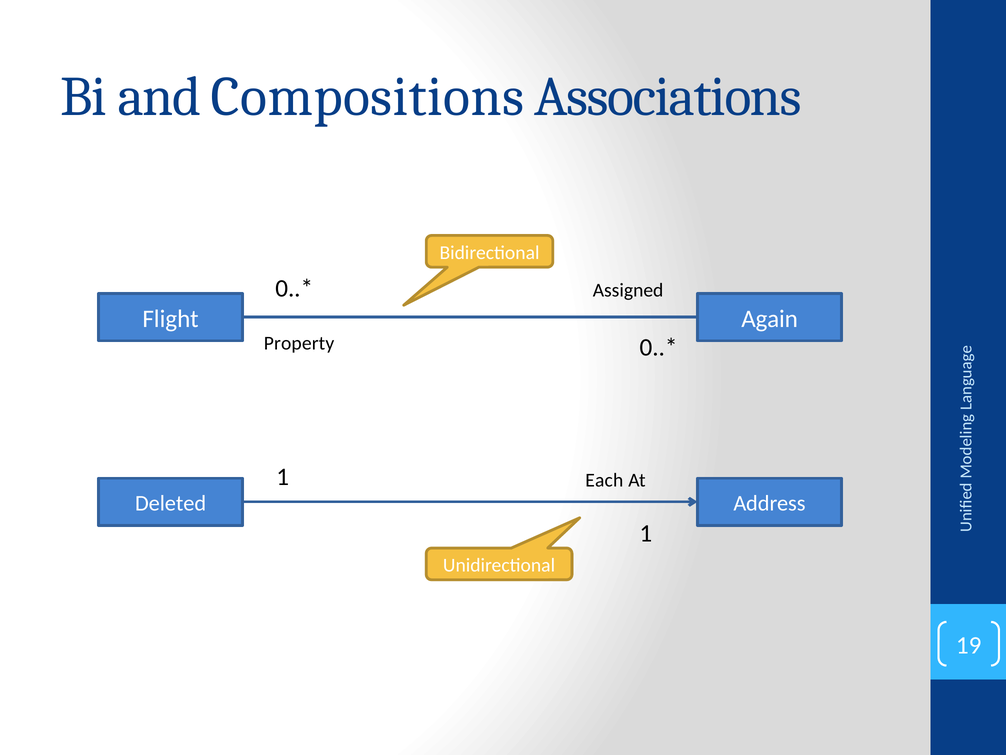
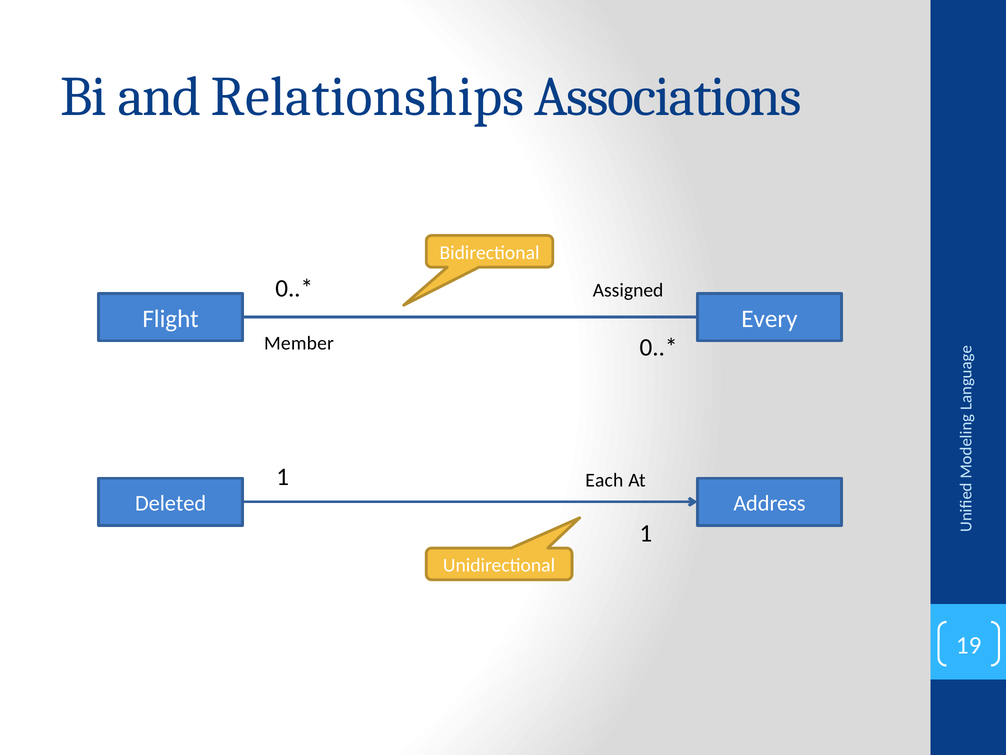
Compositions: Compositions -> Relationships
Again: Again -> Every
Property: Property -> Member
